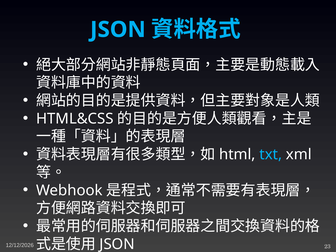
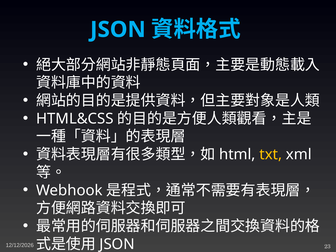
txt colour: light blue -> yellow
